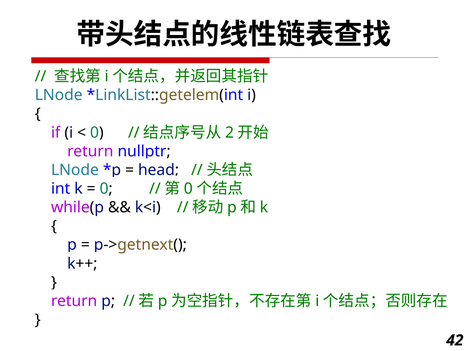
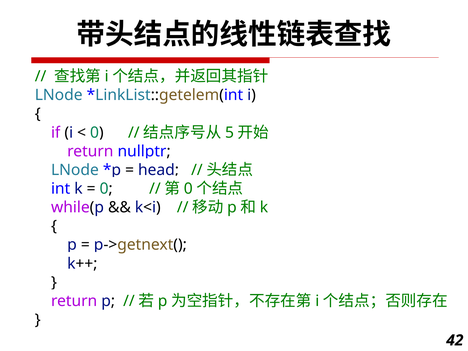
2: 2 -> 5
